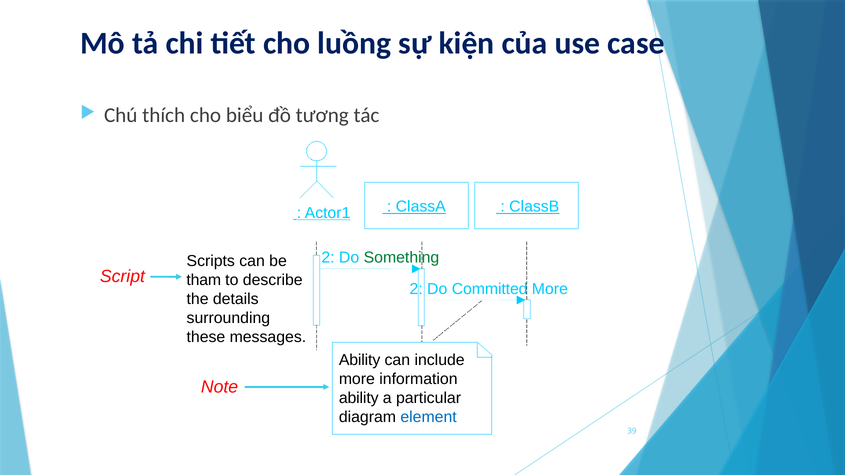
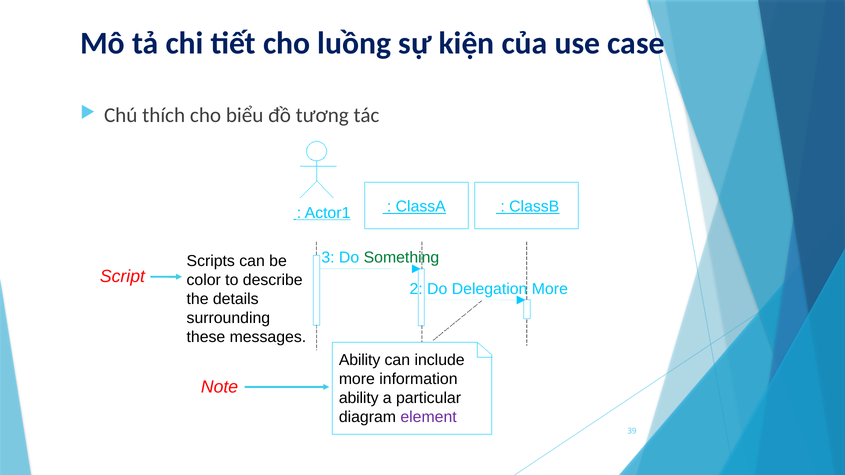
2 at (328, 258): 2 -> 3
tham: tham -> color
Committed: Committed -> Delegation
element colour: blue -> purple
